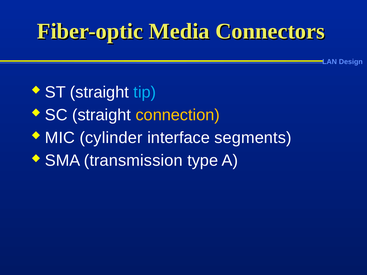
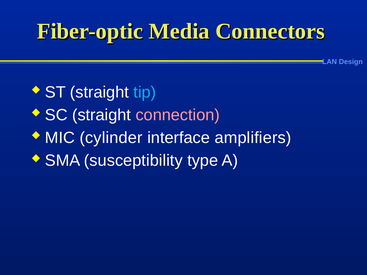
connection colour: yellow -> pink
segments: segments -> amplifiers
transmission: transmission -> susceptibility
